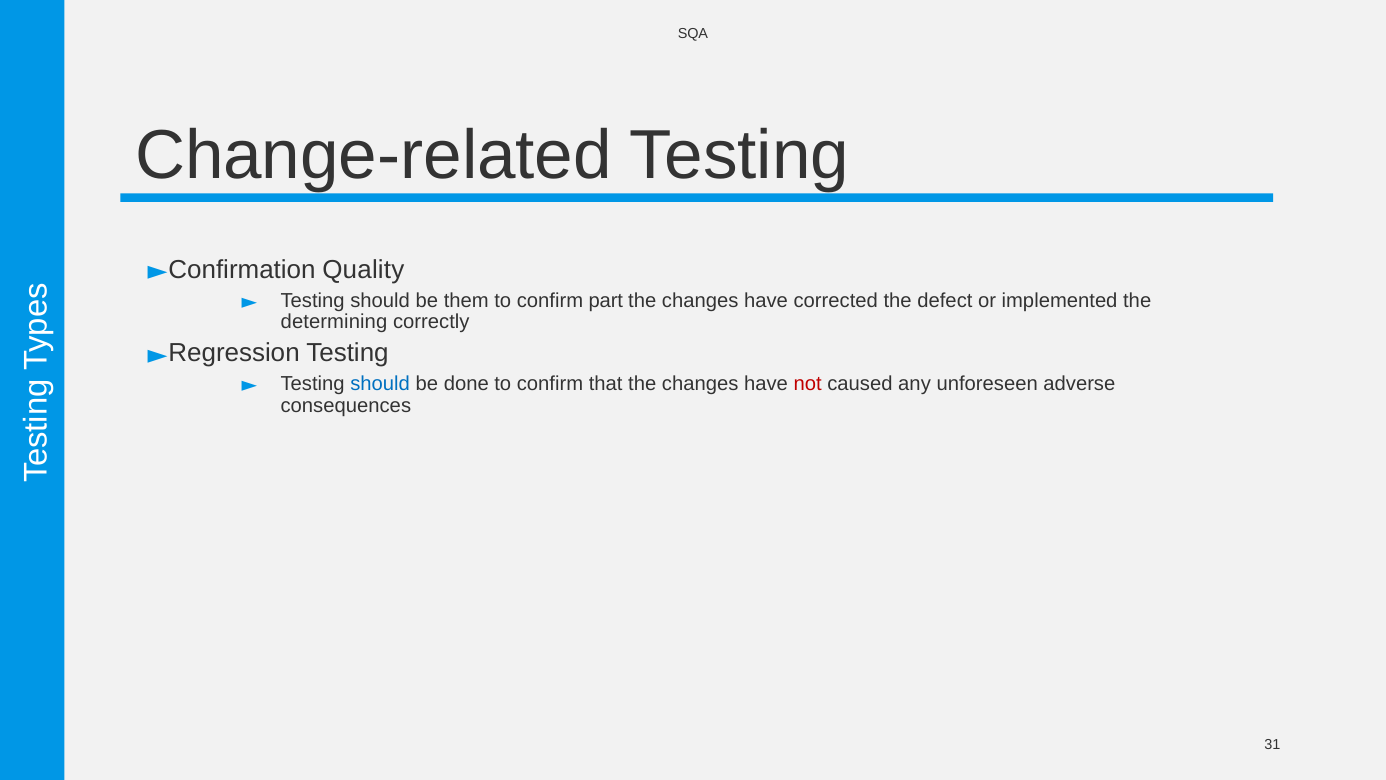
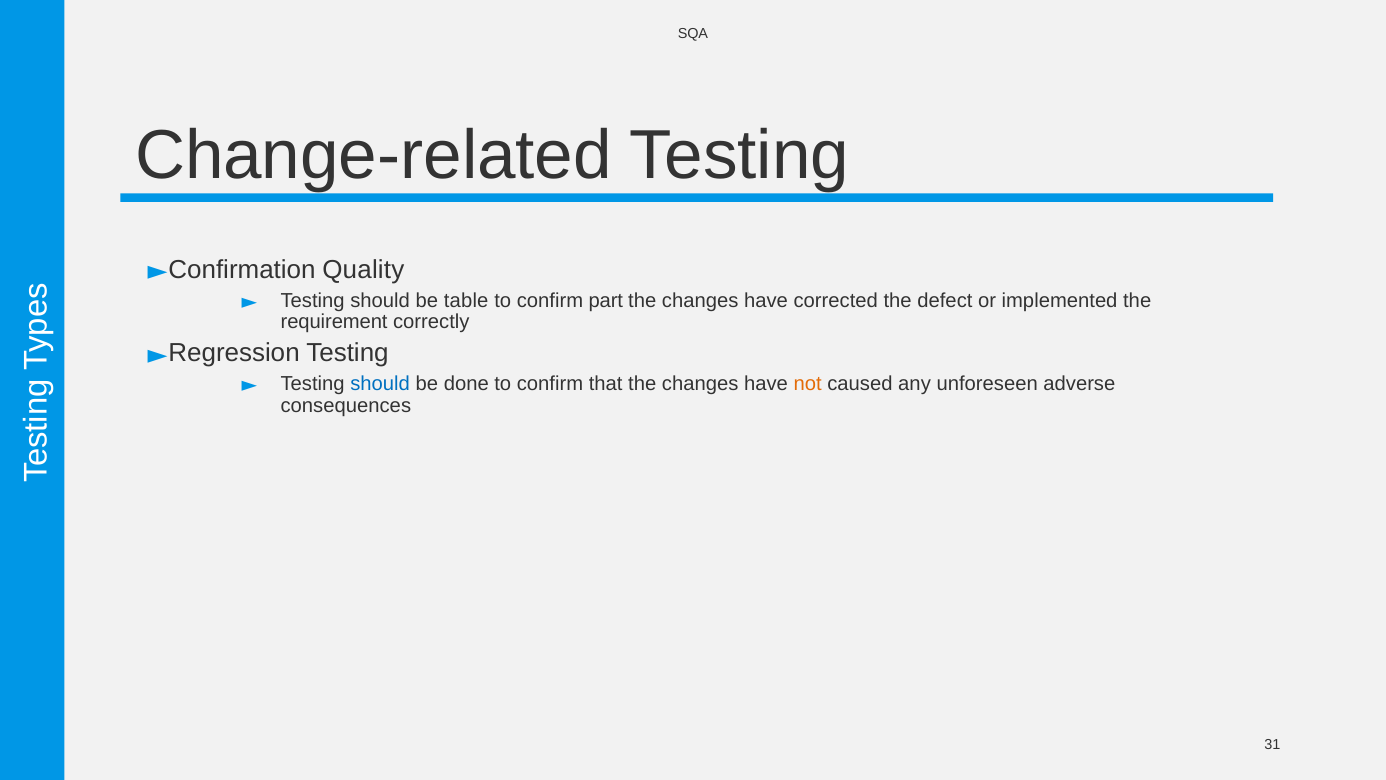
them: them -> table
determining: determining -> requirement
not colour: red -> orange
